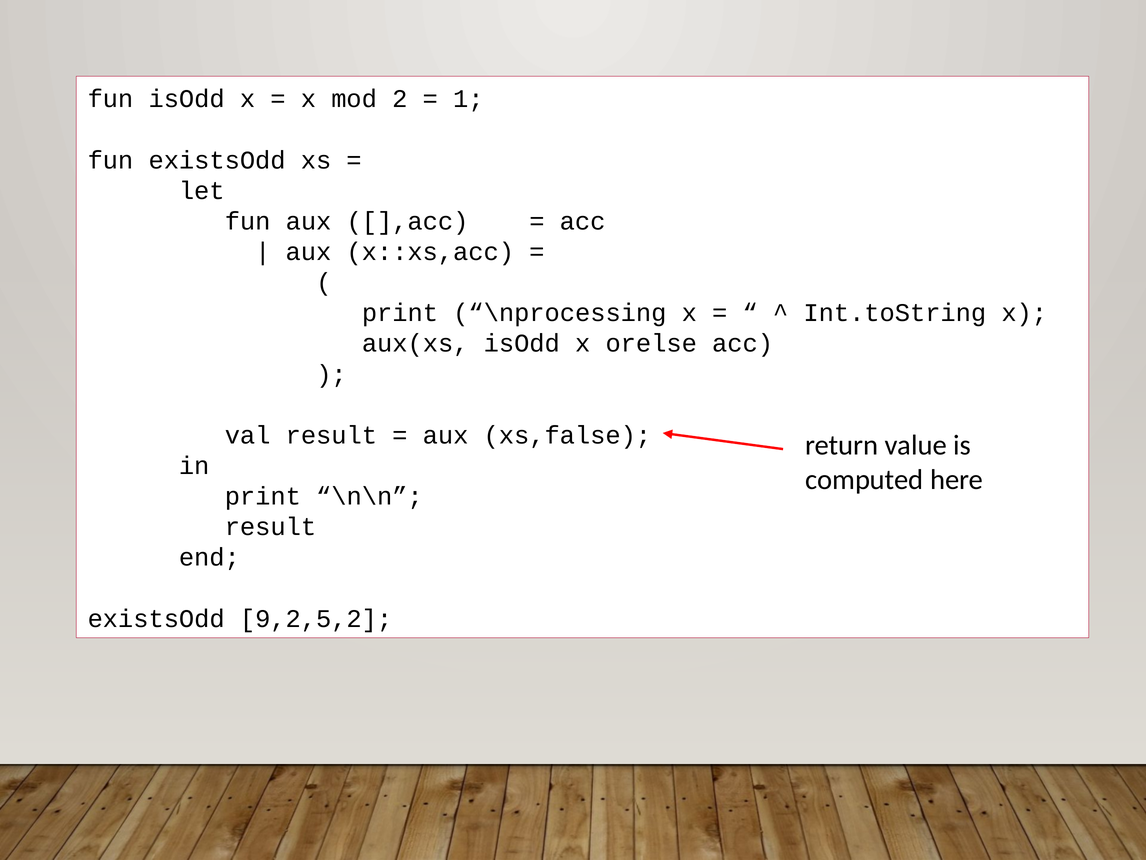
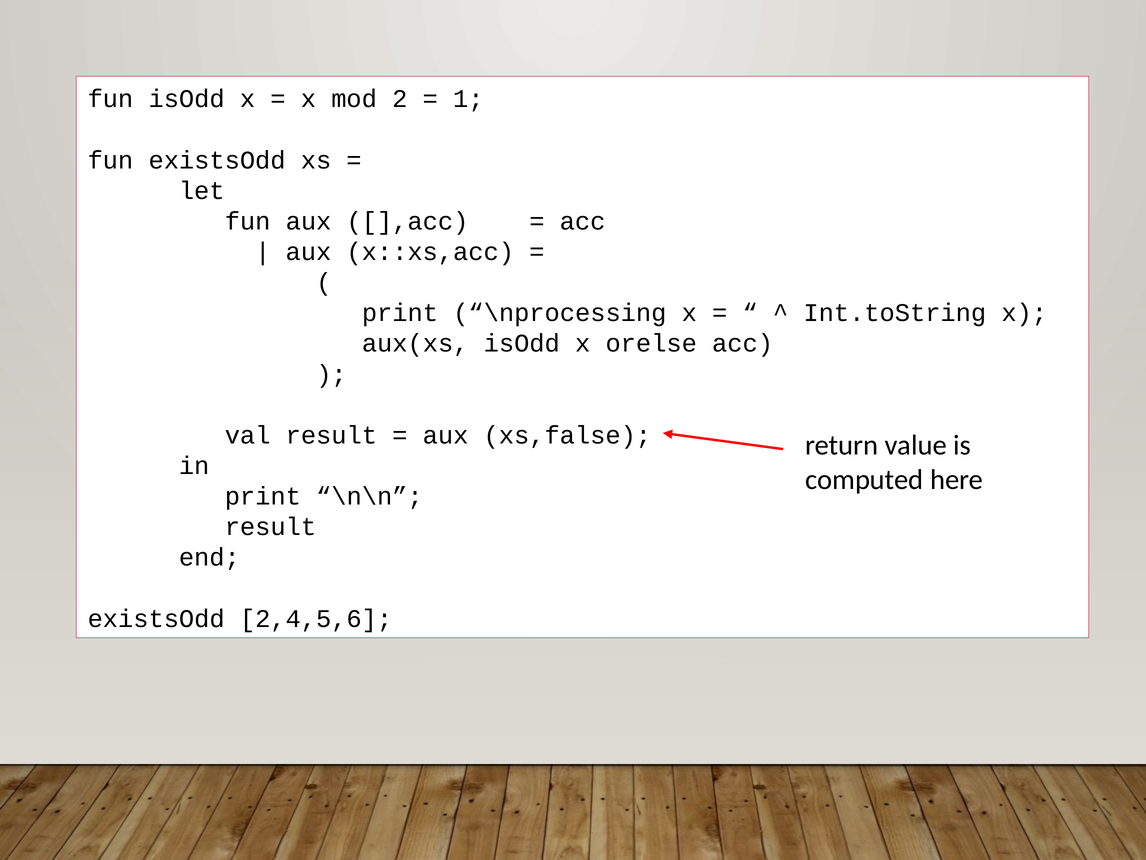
9,2,5,2: 9,2,5,2 -> 2,4,5,6
